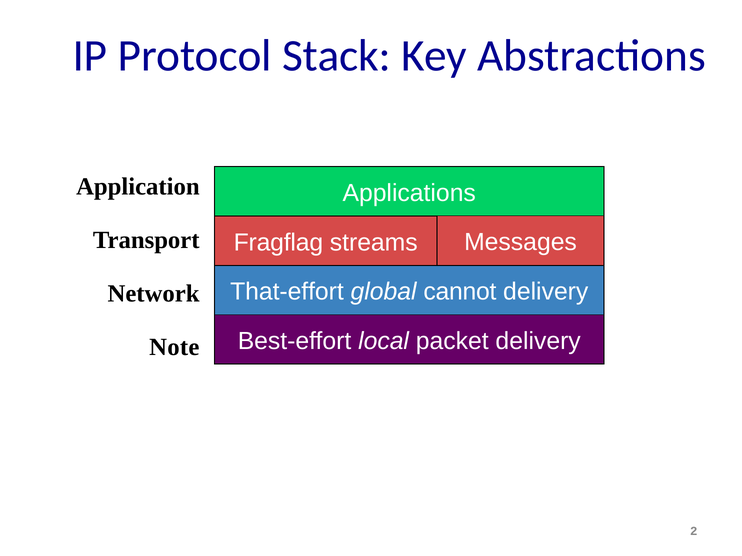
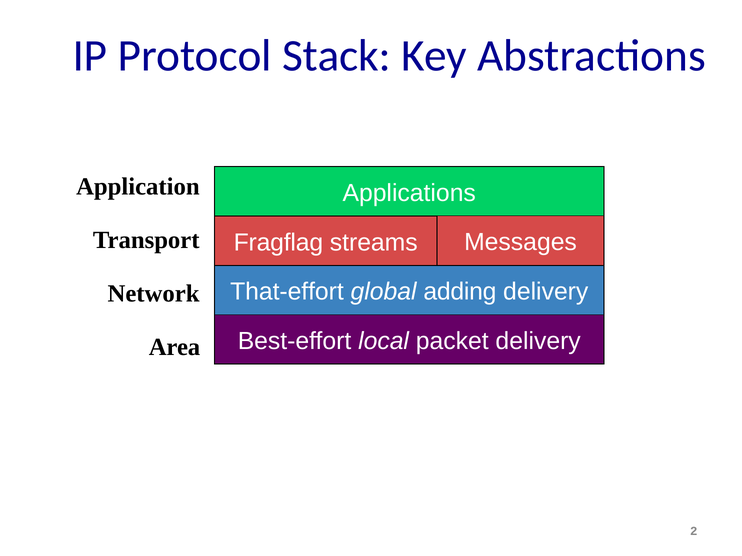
cannot: cannot -> adding
Note: Note -> Area
